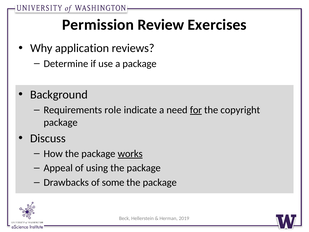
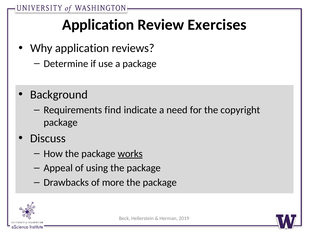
Permission at (98, 25): Permission -> Application
role: role -> find
for underline: present -> none
some: some -> more
